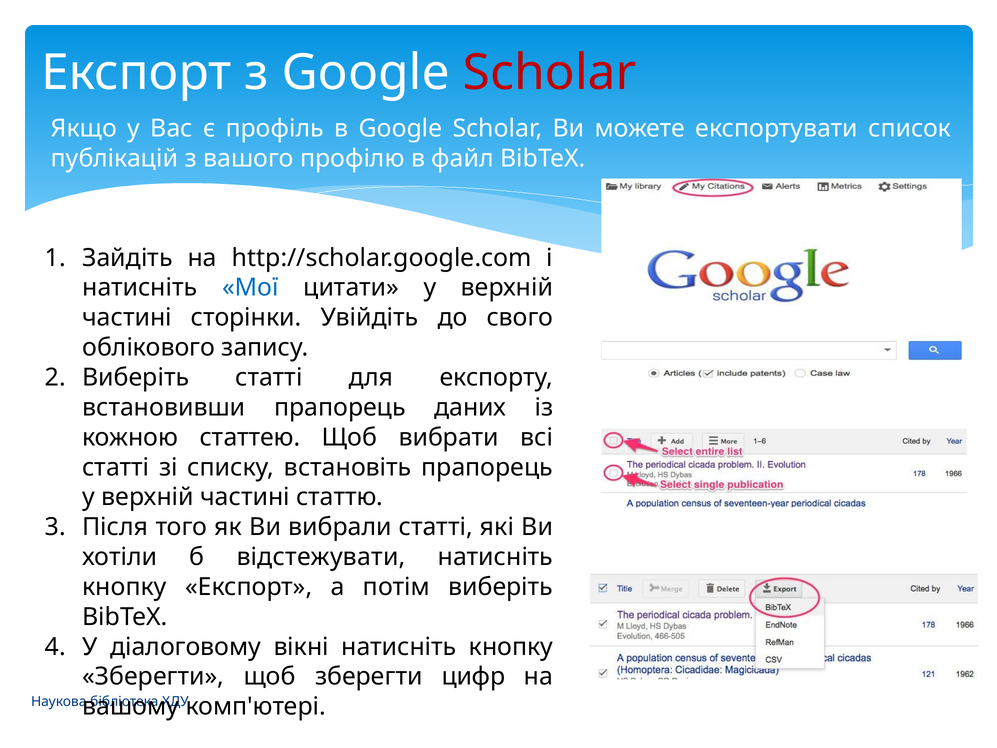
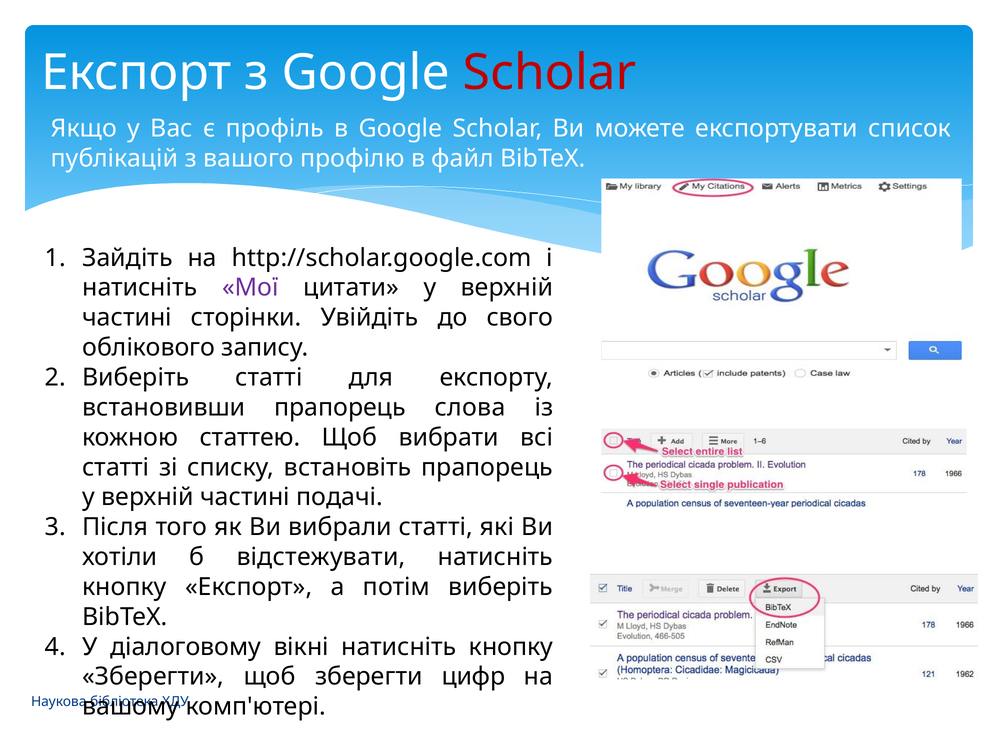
Мої colour: blue -> purple
даних: даних -> слова
статтю: статтю -> подачі
